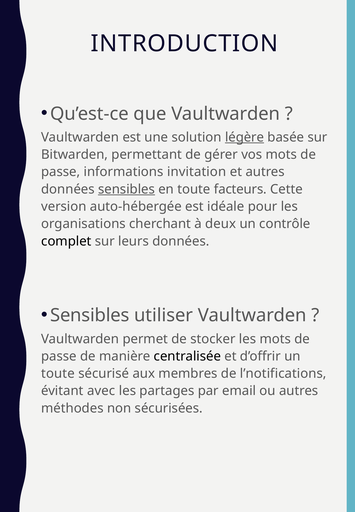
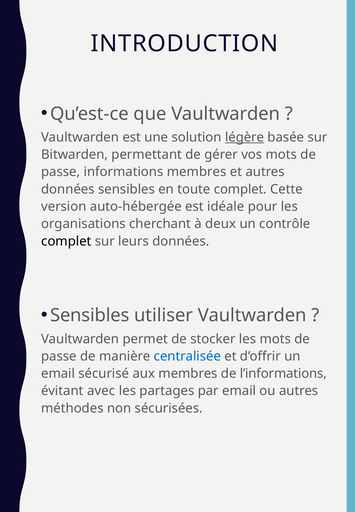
informations invitation: invitation -> membres
sensibles at (126, 190) underline: present -> none
toute facteurs: facteurs -> complet
centralisée colour: black -> blue
toute at (58, 374): toute -> email
l’notifications: l’notifications -> l’informations
